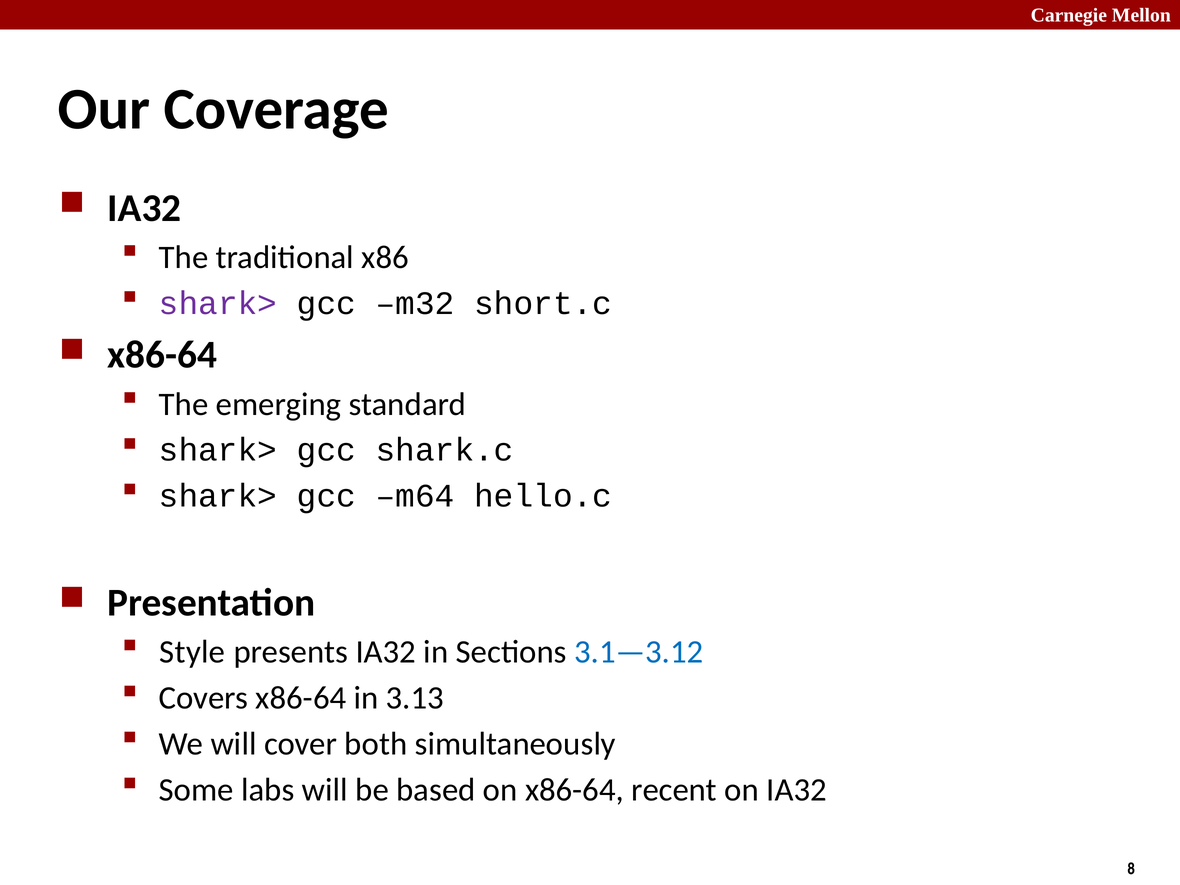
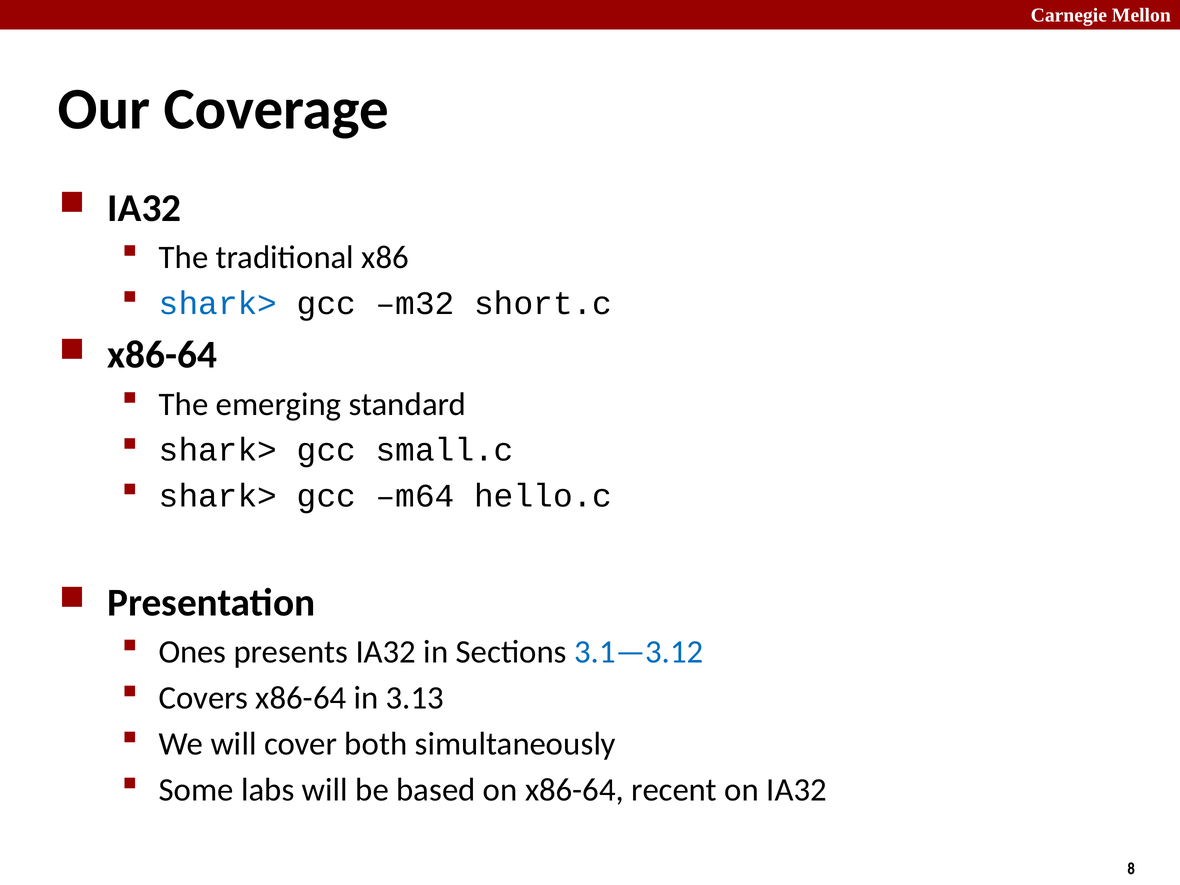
shark> at (218, 303) colour: purple -> blue
shark.c: shark.c -> small.c
Style: Style -> Ones
